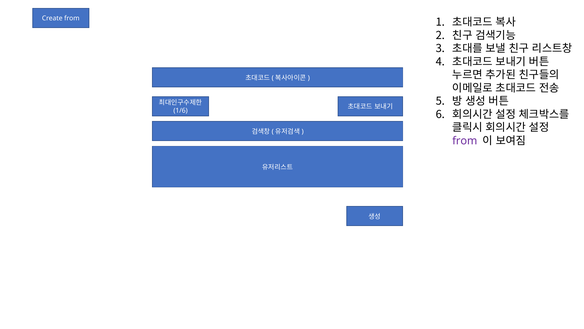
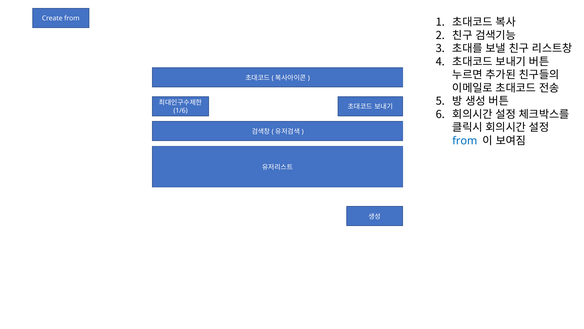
from at (465, 141) colour: purple -> blue
